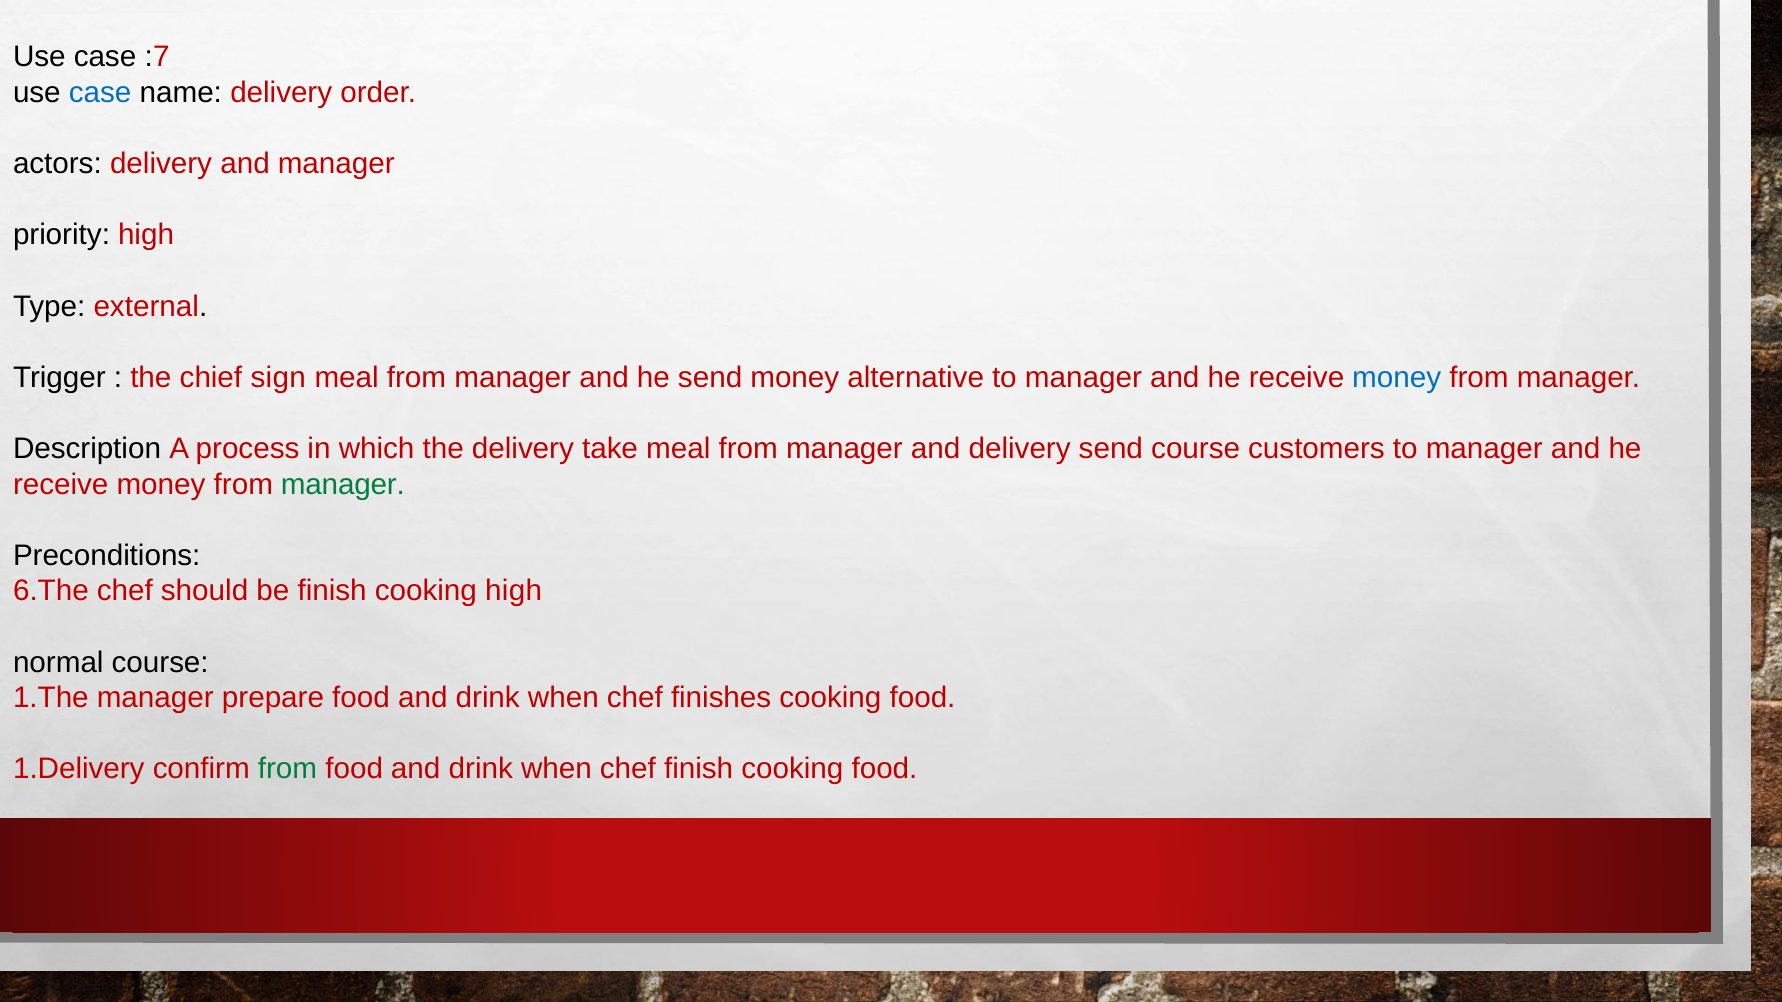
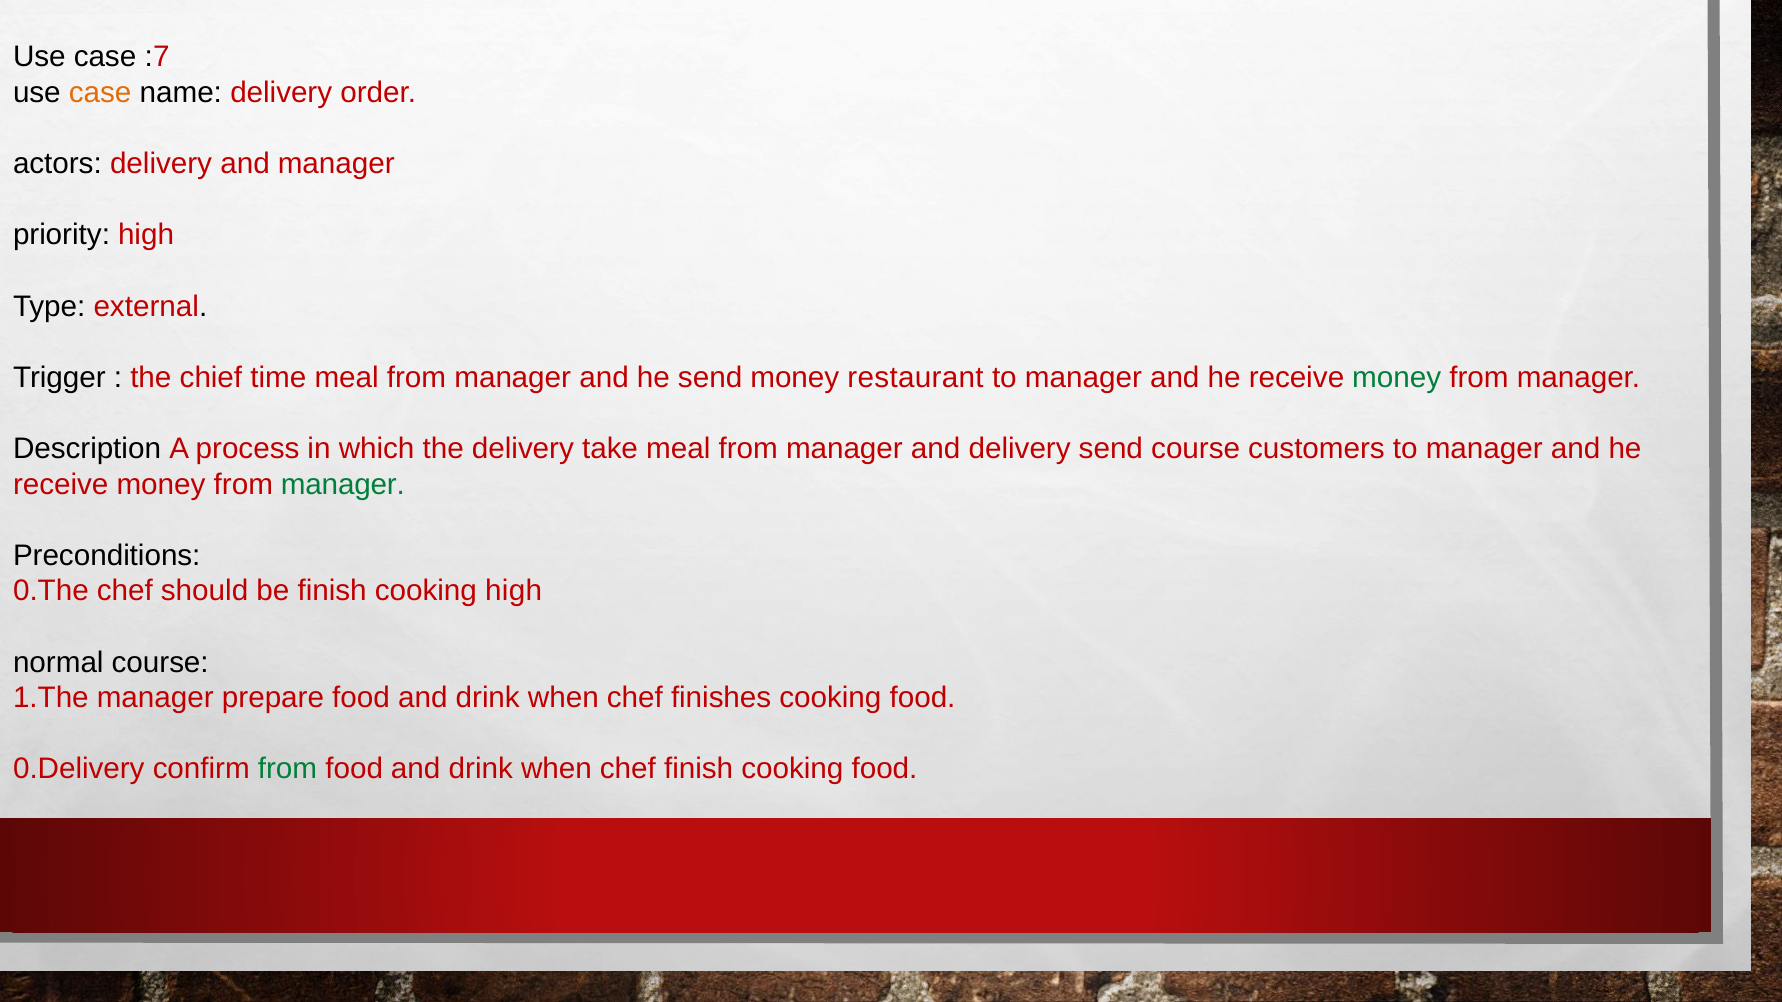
case at (100, 93) colour: blue -> orange
sign: sign -> time
alternative: alternative -> restaurant
money at (1397, 378) colour: blue -> green
6.The: 6.The -> 0.The
1.Delivery: 1.Delivery -> 0.Delivery
